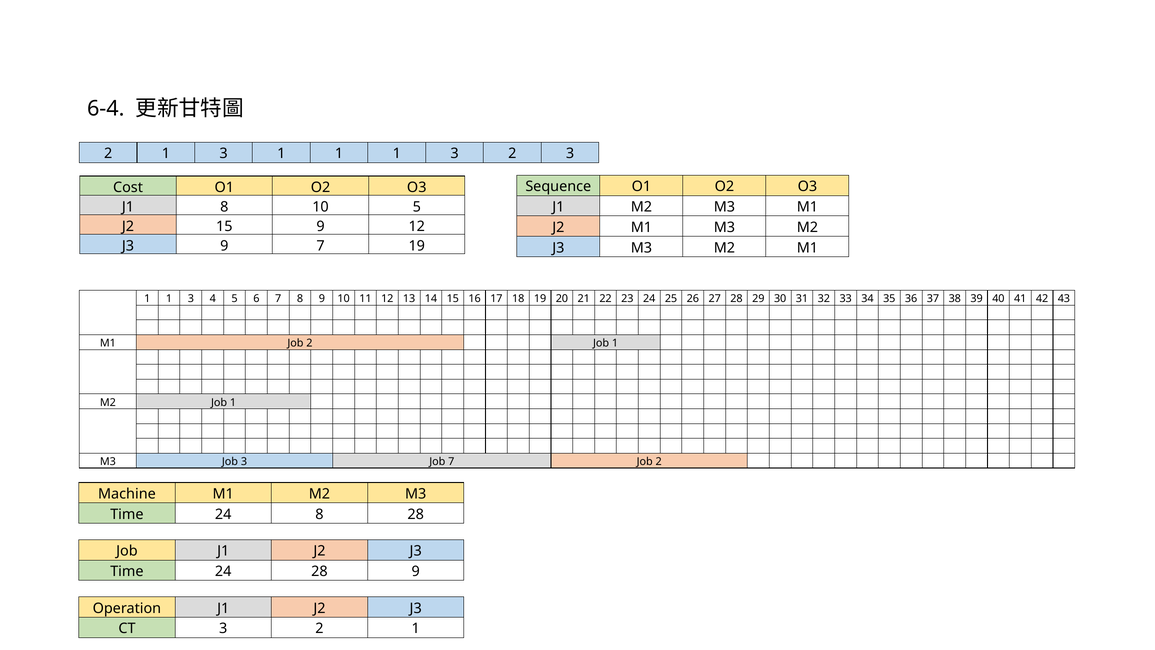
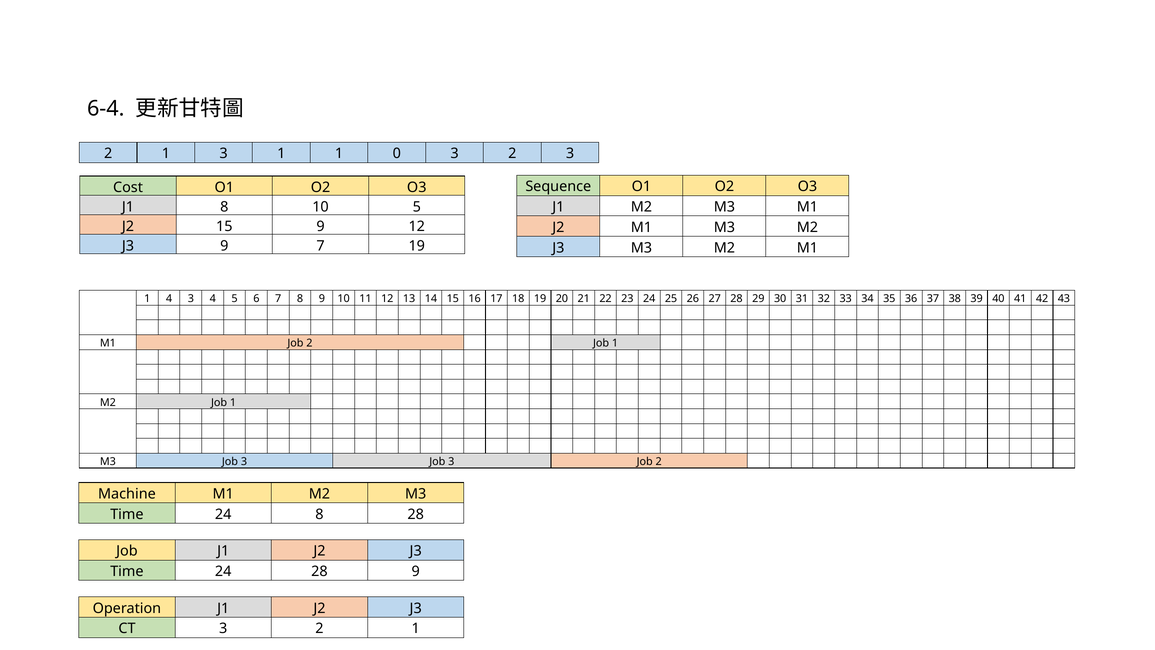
1 1 1: 1 -> 0
1 at (169, 299): 1 -> 4
3 Job 7: 7 -> 3
